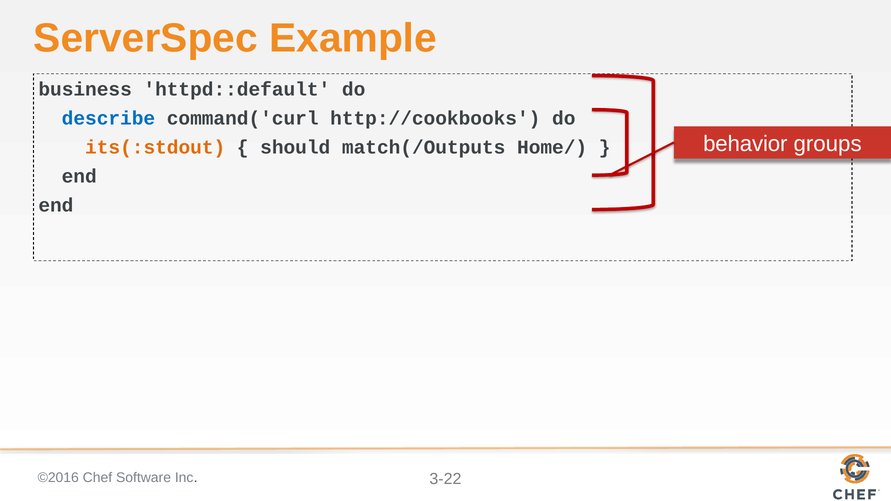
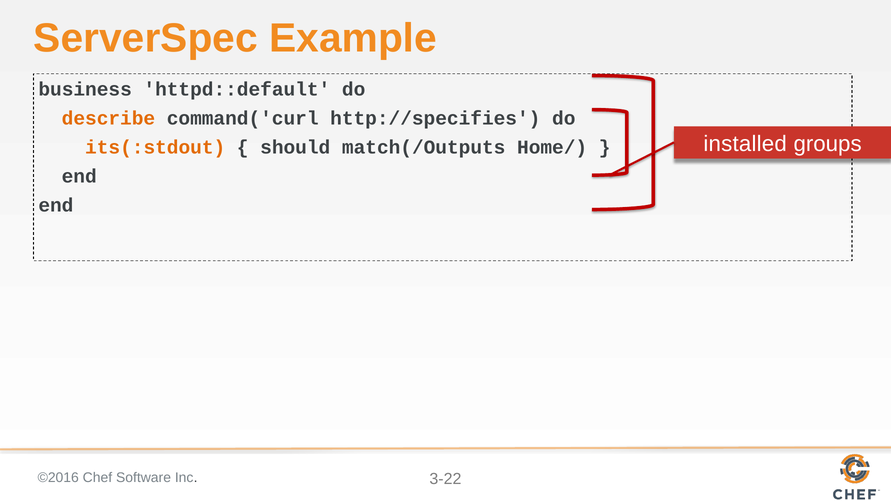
describe colour: blue -> orange
http://cookbooks: http://cookbooks -> http://specifies
behavior: behavior -> installed
